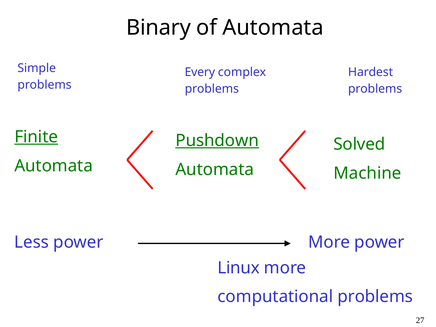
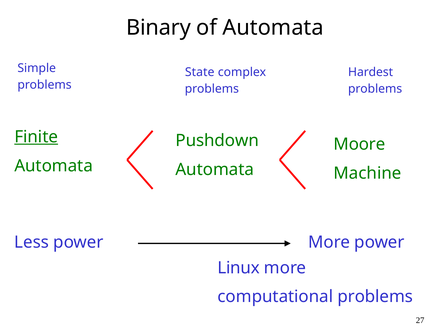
Every: Every -> State
Pushdown underline: present -> none
Solved: Solved -> Moore
